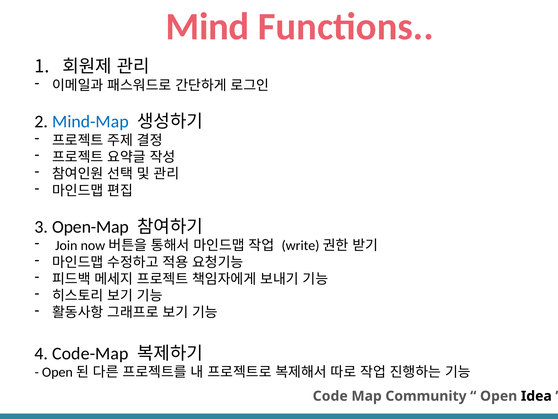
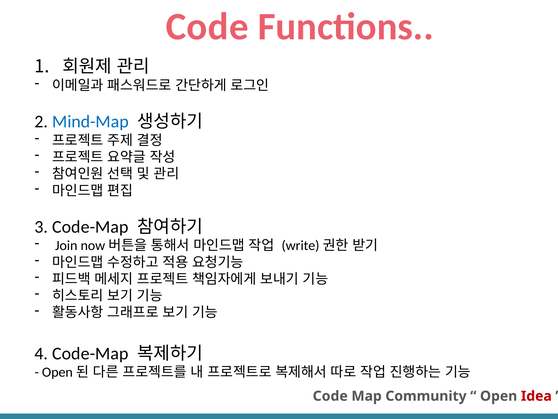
Mind at (208, 27): Mind -> Code
3 Open-Map: Open-Map -> Code-Map
Idea colour: black -> red
